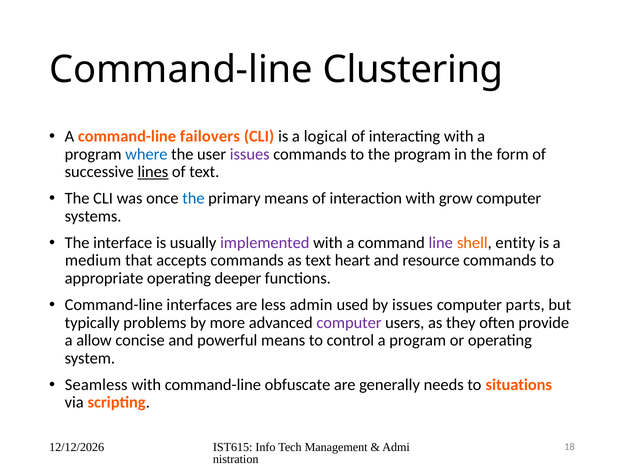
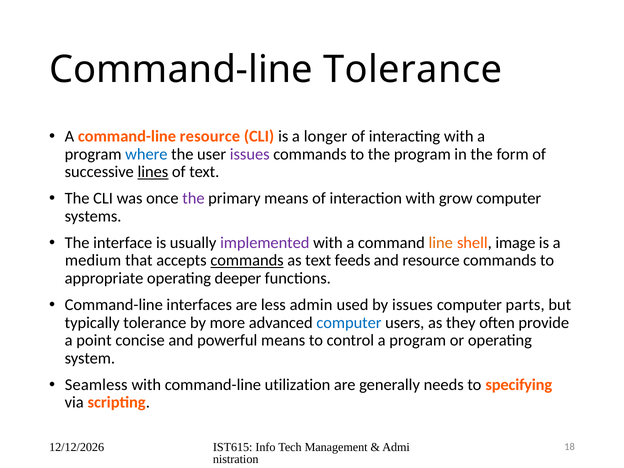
Command-line Clustering: Clustering -> Tolerance
command-line failovers: failovers -> resource
logical: logical -> longer
the at (193, 199) colour: blue -> purple
line colour: purple -> orange
entity: entity -> image
commands at (247, 261) underline: none -> present
heart: heart -> feeds
typically problems: problems -> tolerance
computer at (349, 323) colour: purple -> blue
allow: allow -> point
obfuscate: obfuscate -> utilization
situations: situations -> specifying
